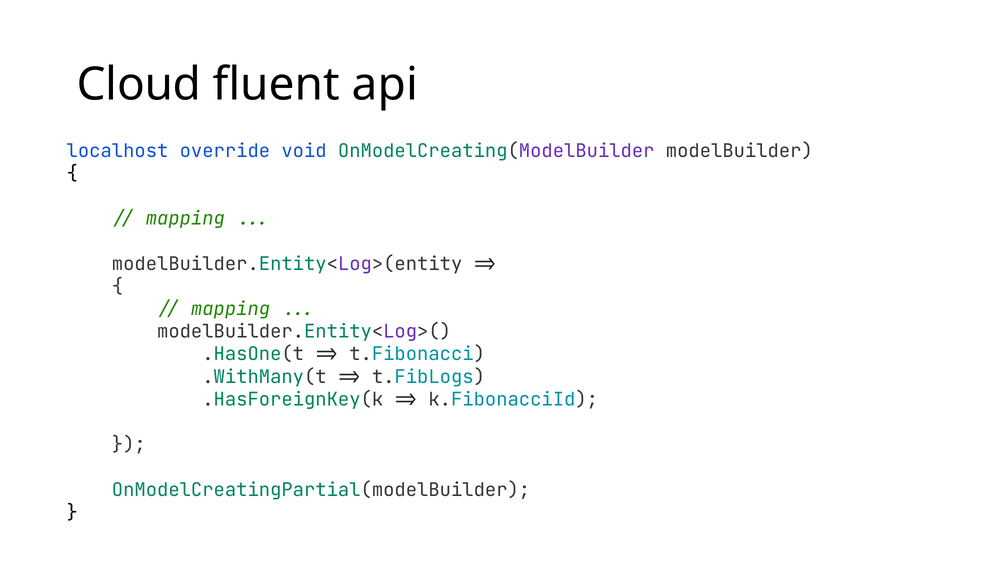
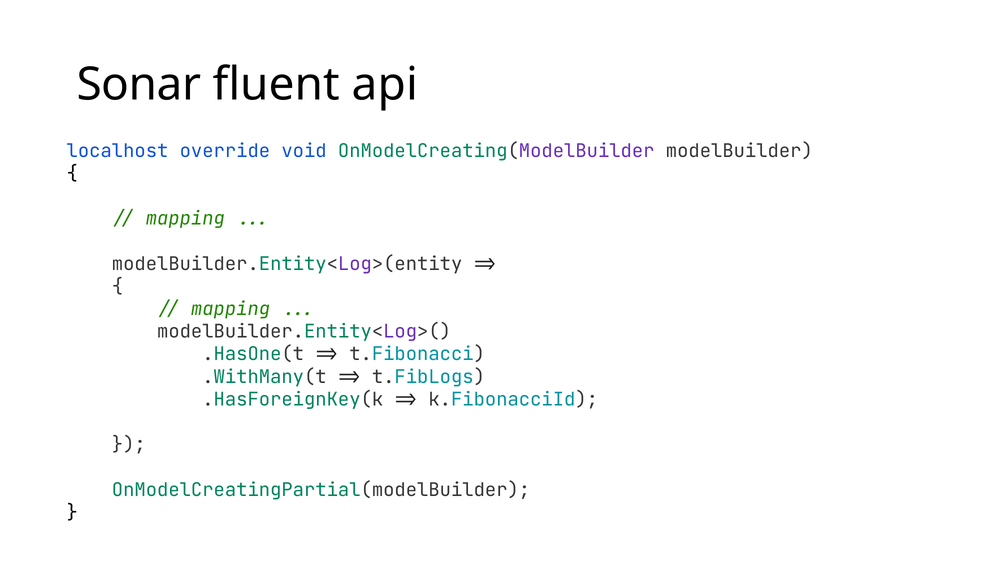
Cloud: Cloud -> Sonar
